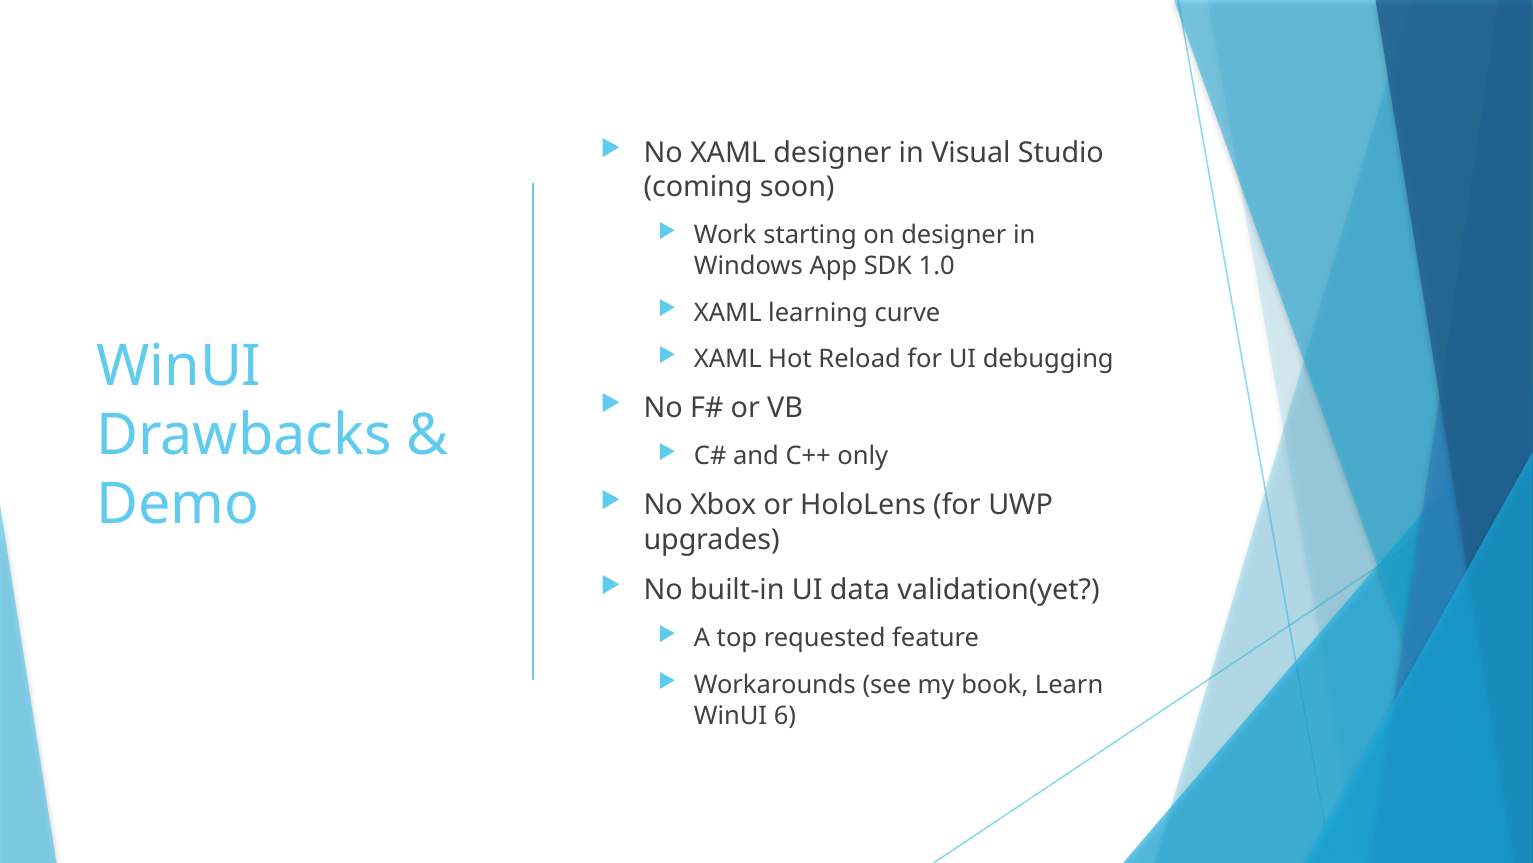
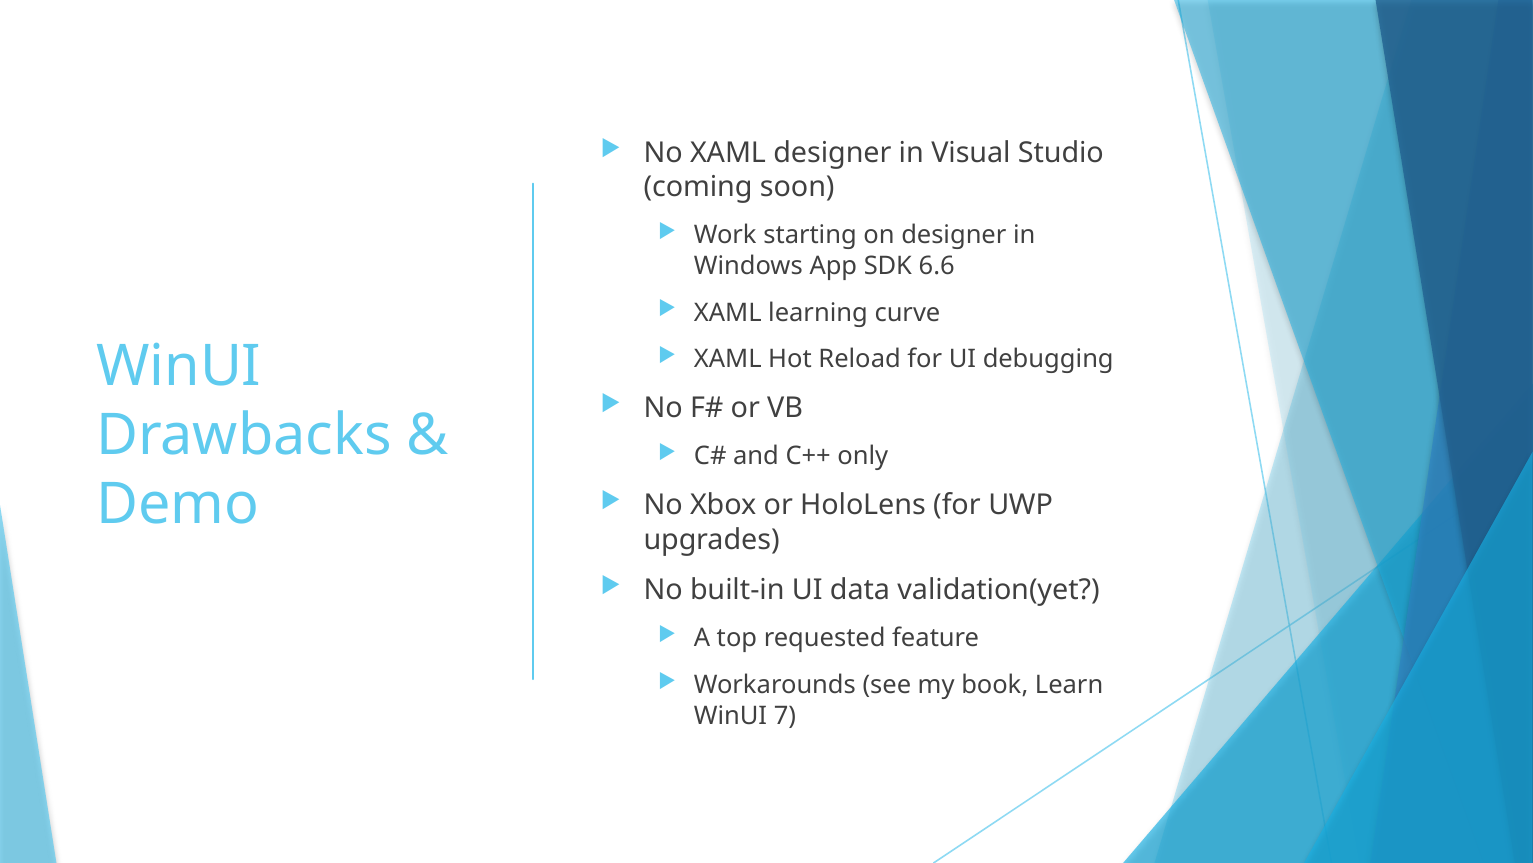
1.0: 1.0 -> 6.6
6: 6 -> 7
